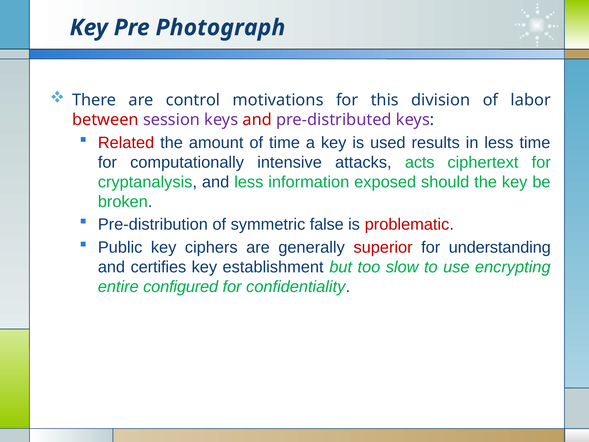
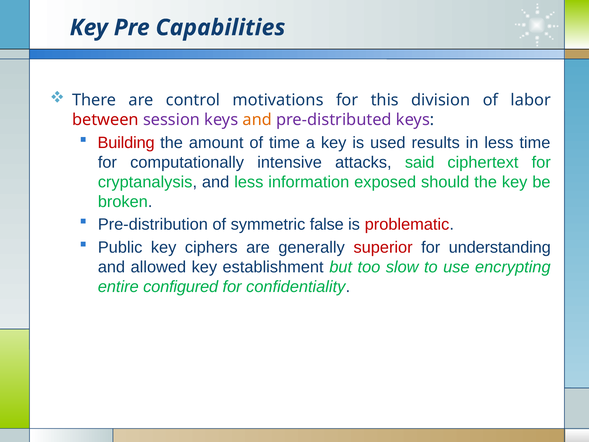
Photograph: Photograph -> Capabilities
and at (257, 120) colour: red -> orange
Related: Related -> Building
acts: acts -> said
certifies: certifies -> allowed
